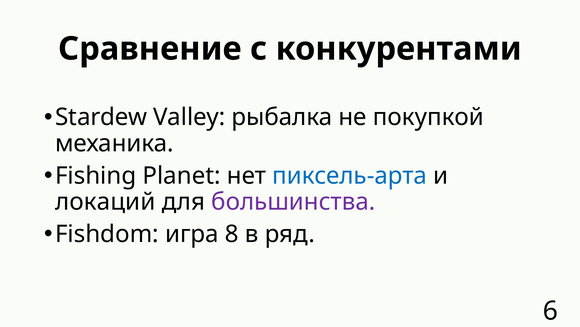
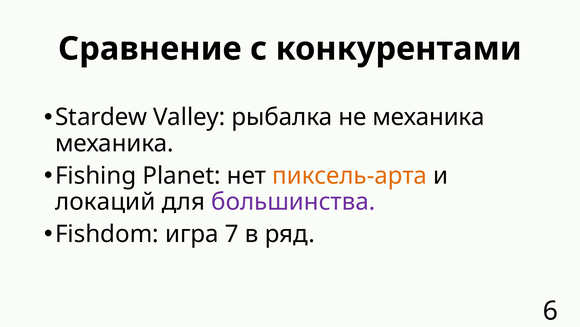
не покупкой: покупкой -> механика
пиксель-арта colour: blue -> orange
8: 8 -> 7
